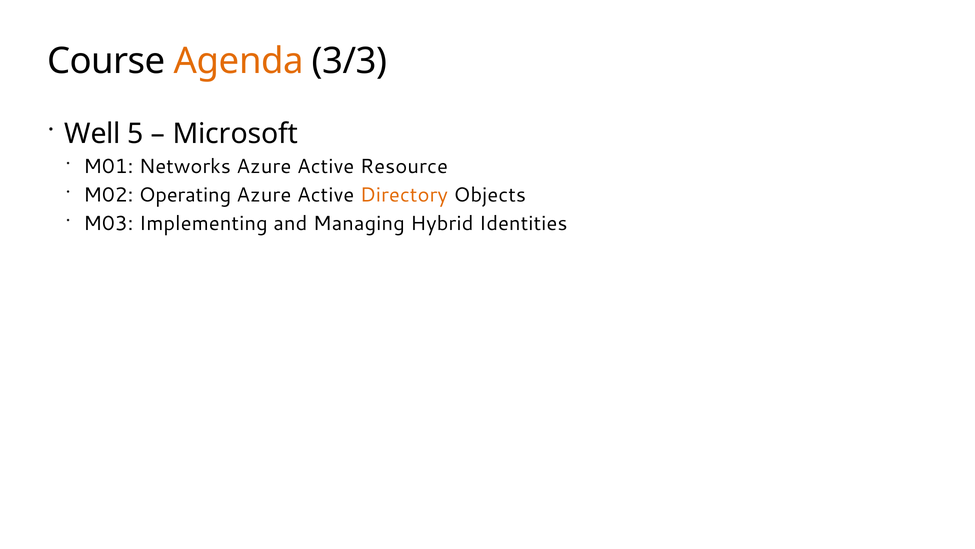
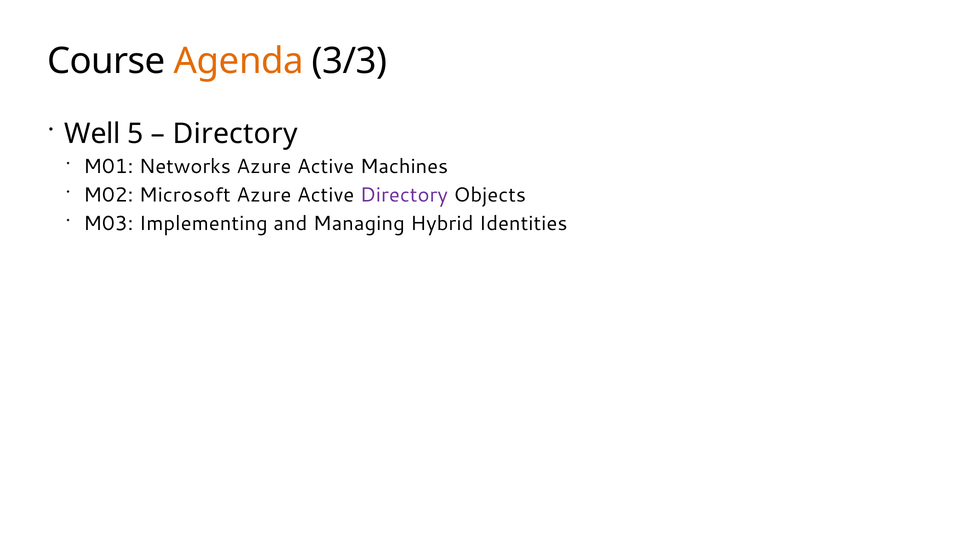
Microsoft at (235, 134): Microsoft -> Directory
Resource: Resource -> Machines
Operating: Operating -> Microsoft
Directory at (404, 195) colour: orange -> purple
